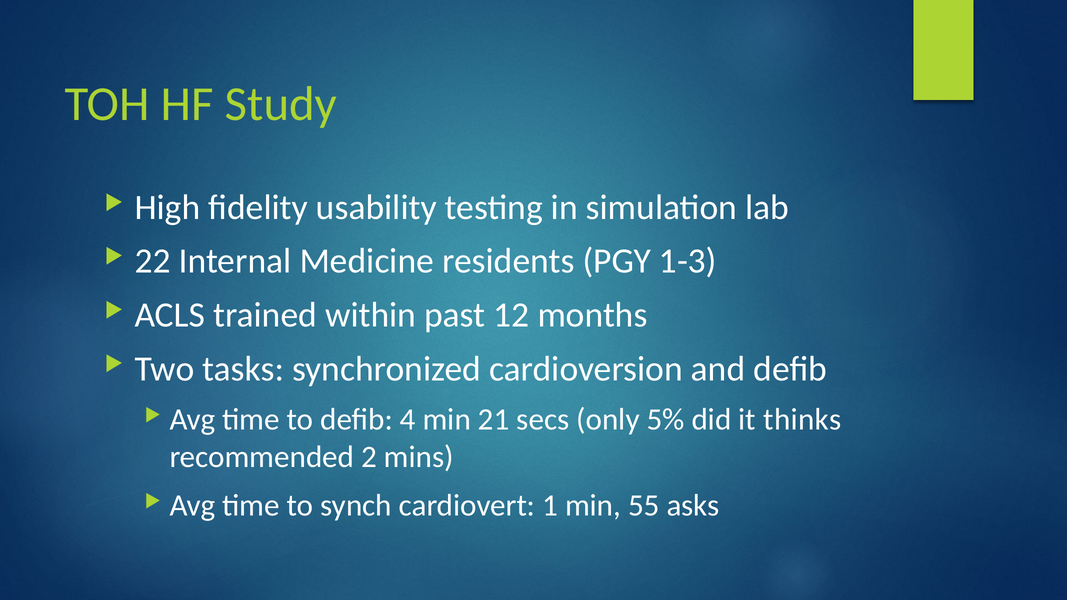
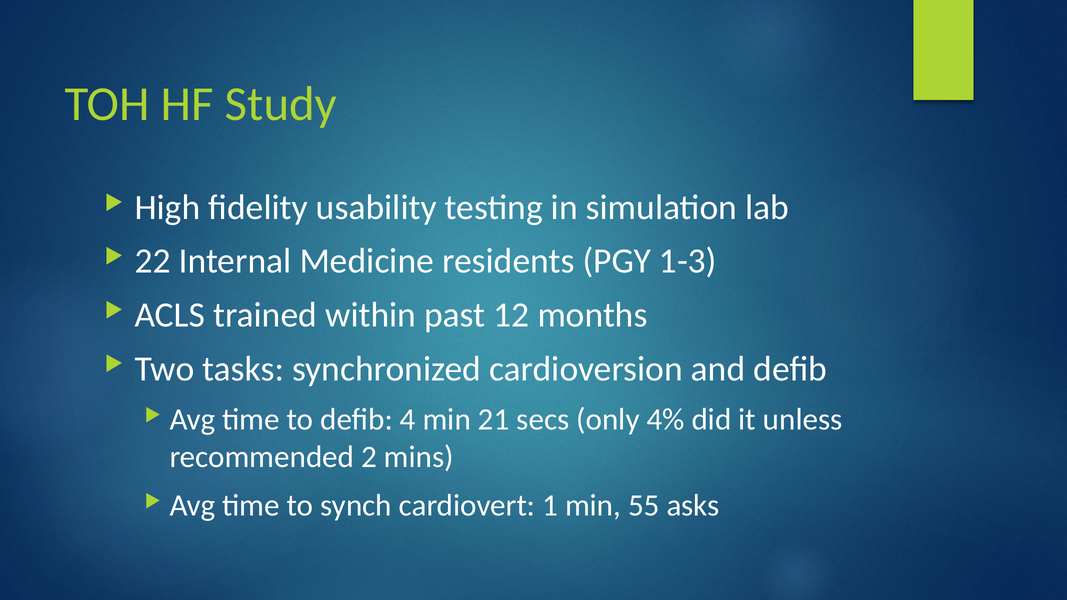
5%: 5% -> 4%
thinks: thinks -> unless
